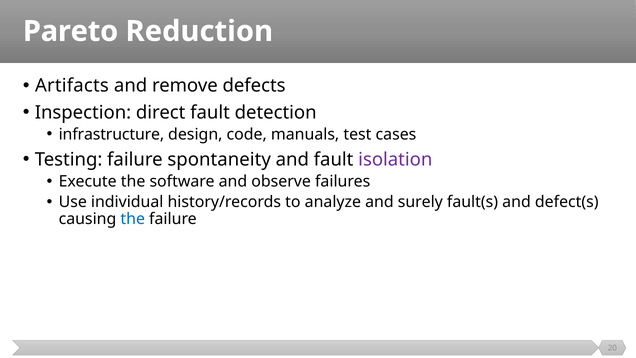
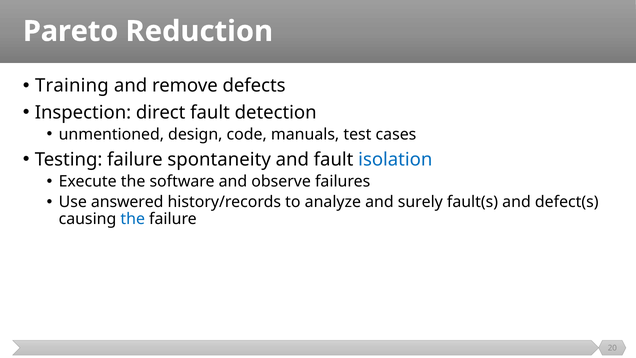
Artifacts: Artifacts -> Training
infrastructure: infrastructure -> unmentioned
isolation colour: purple -> blue
individual: individual -> answered
